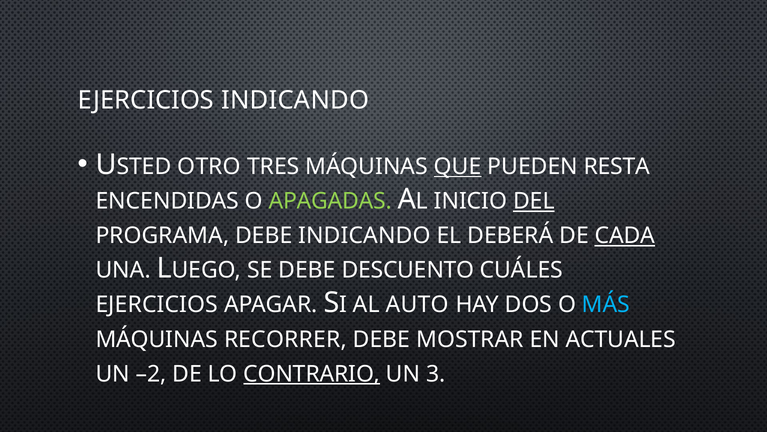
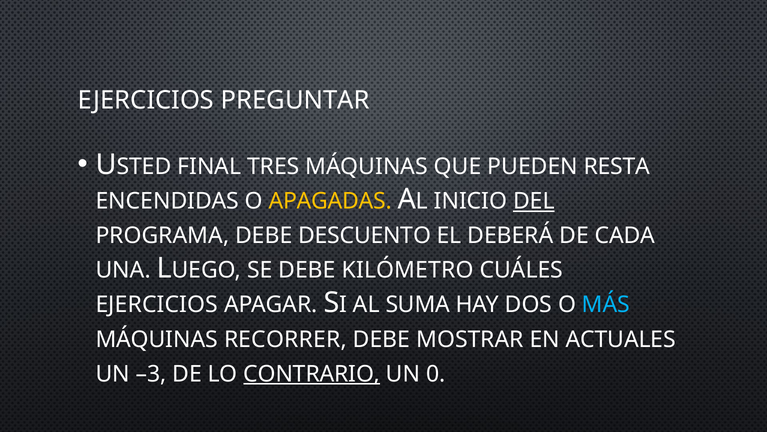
EJERCICIOS INDICANDO: INDICANDO -> PREGUNTAR
OTRO: OTRO -> FINAL
QUE underline: present -> none
APAGADAS colour: light green -> yellow
DEBE INDICANDO: INDICANDO -> DESCUENTO
CADA underline: present -> none
DESCUENTO: DESCUENTO -> KILÓMETRO
AUTO: AUTO -> SUMA
–2: –2 -> –3
3: 3 -> 0
